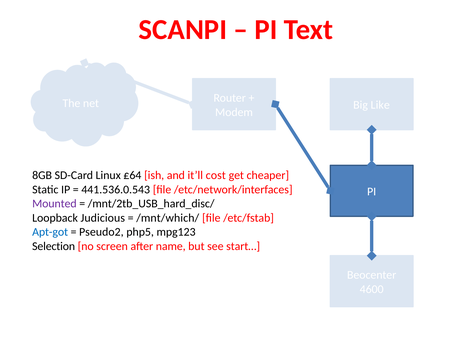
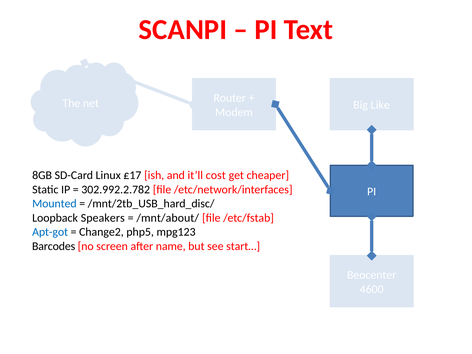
£64: £64 -> £17
441.536.0.543: 441.536.0.543 -> 302.992.2.782
Mounted colour: purple -> blue
Judicious: Judicious -> Speakers
/mnt/which/: /mnt/which/ -> /mnt/about/
Pseudo2: Pseudo2 -> Change2
Selection: Selection -> Barcodes
